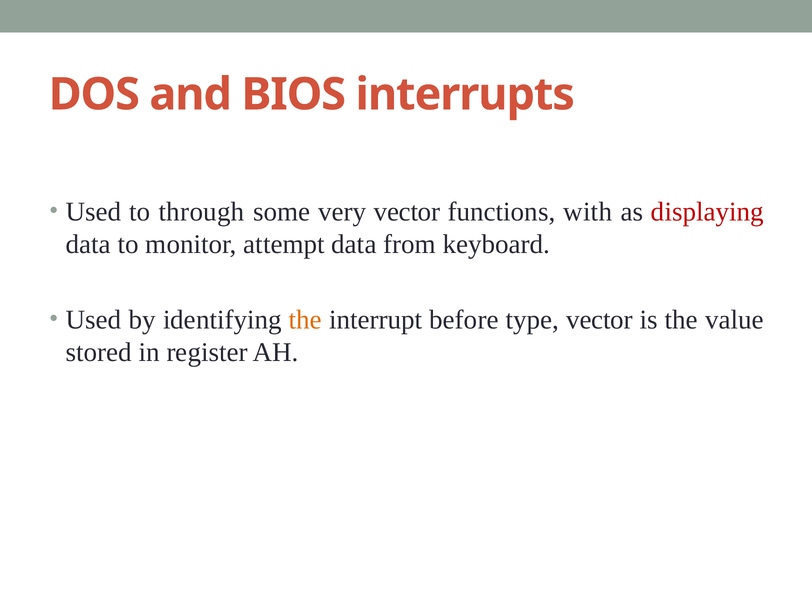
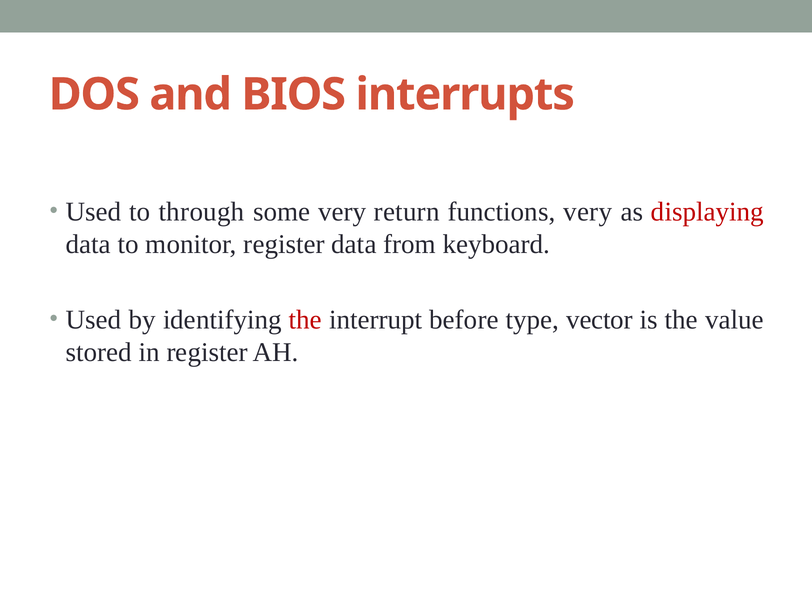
very vector: vector -> return
functions with: with -> very
monitor attempt: attempt -> register
the at (305, 320) colour: orange -> red
